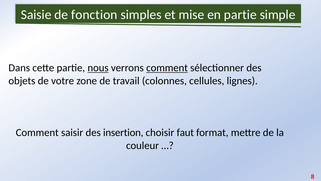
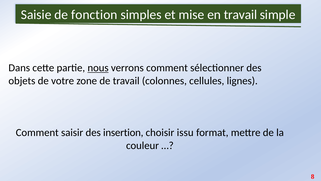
en partie: partie -> travail
comment at (167, 68) underline: present -> none
faut: faut -> issu
